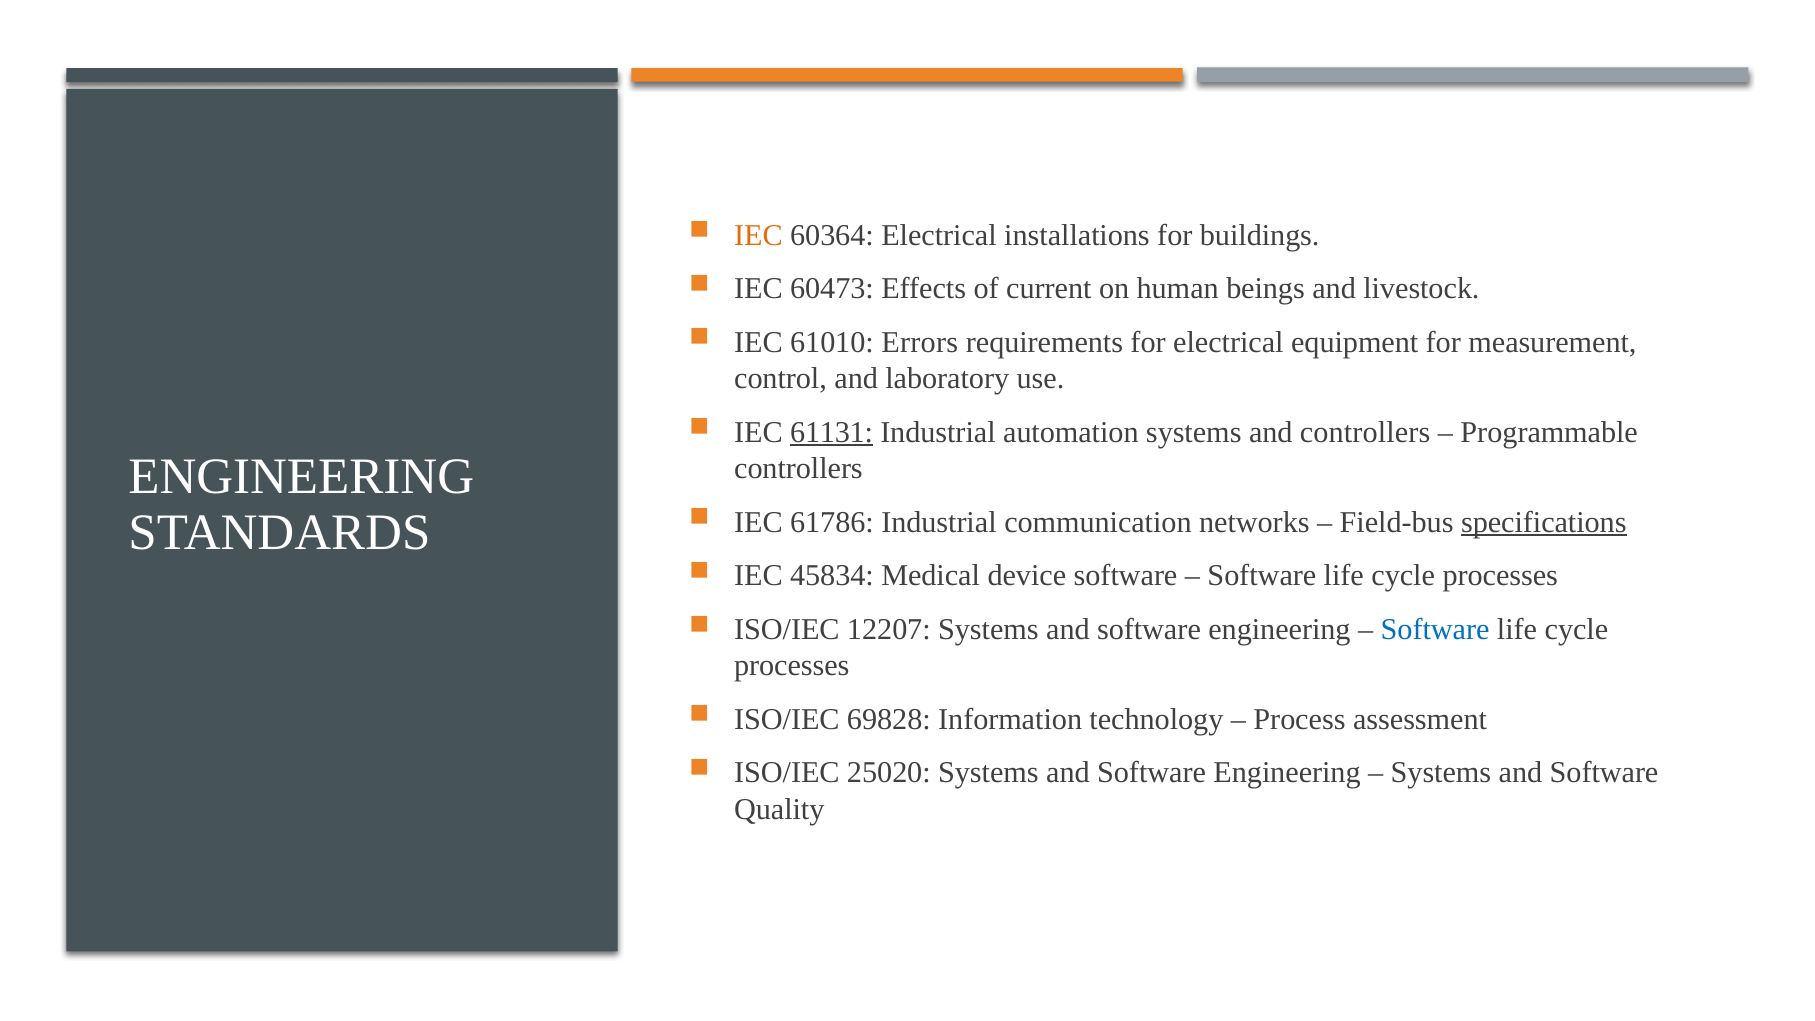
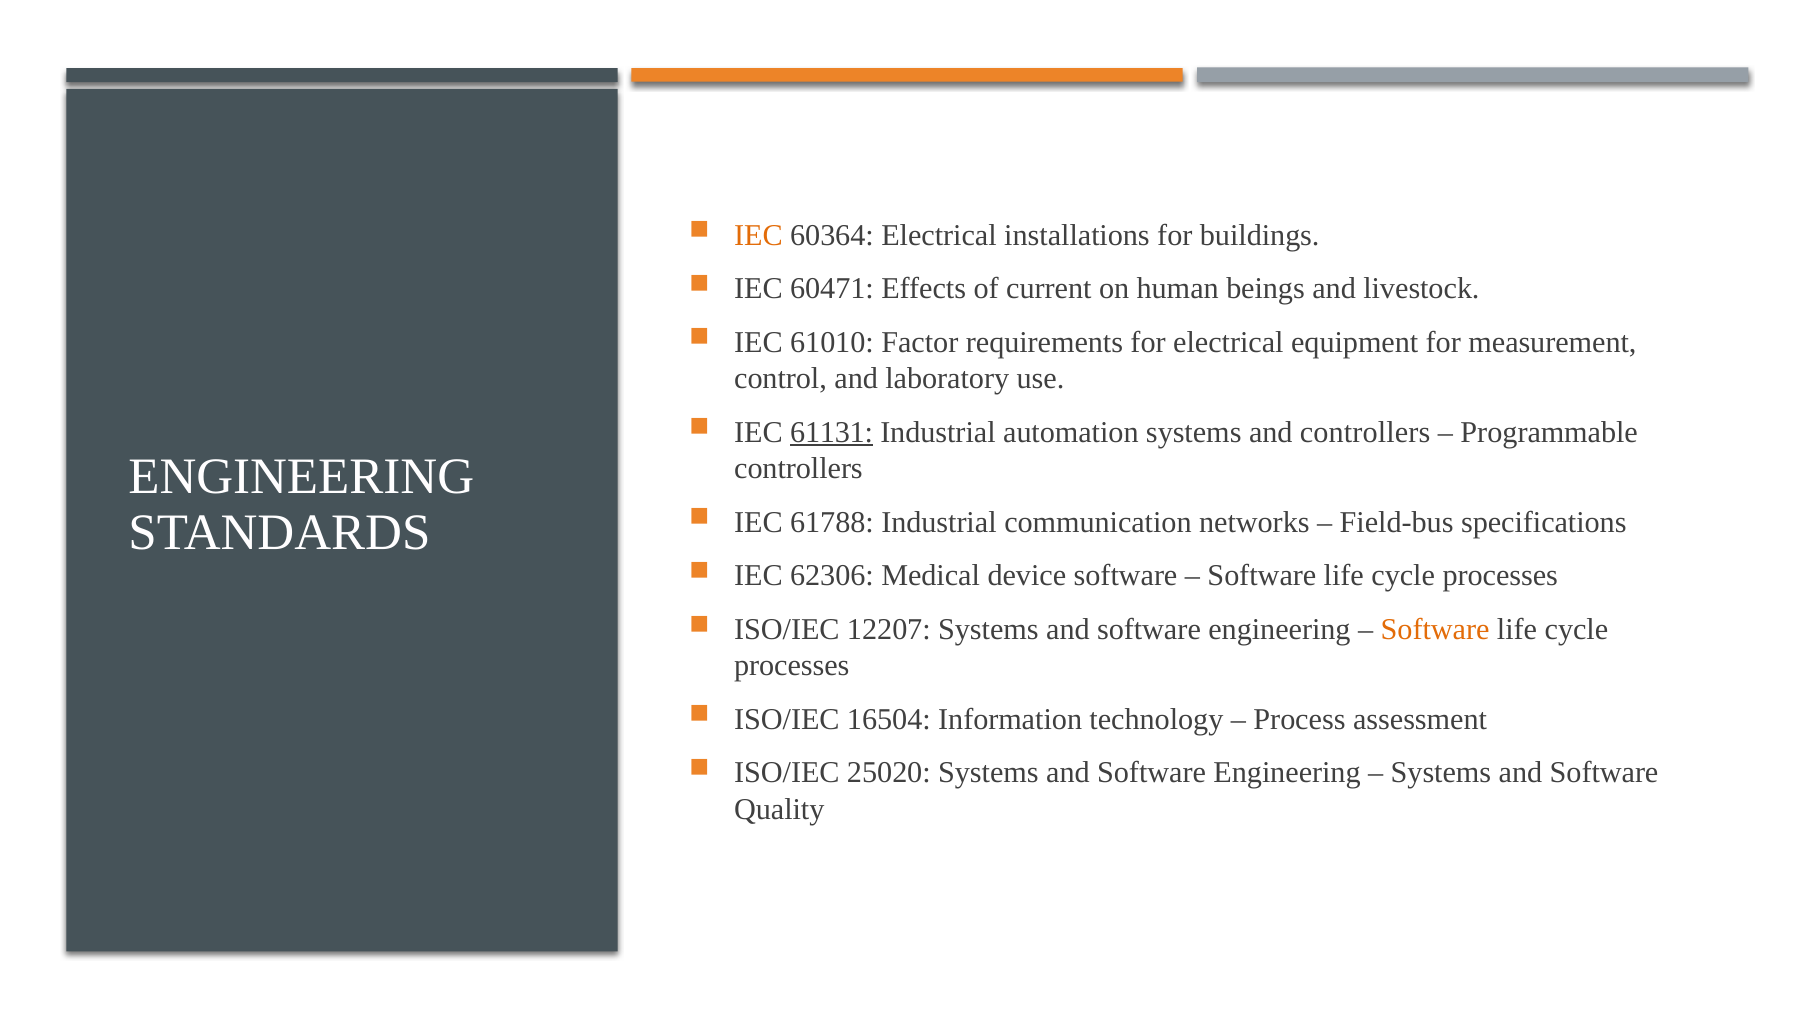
60473: 60473 -> 60471
Errors: Errors -> Factor
61786: 61786 -> 61788
specifications underline: present -> none
45834: 45834 -> 62306
Software at (1435, 629) colour: blue -> orange
69828: 69828 -> 16504
